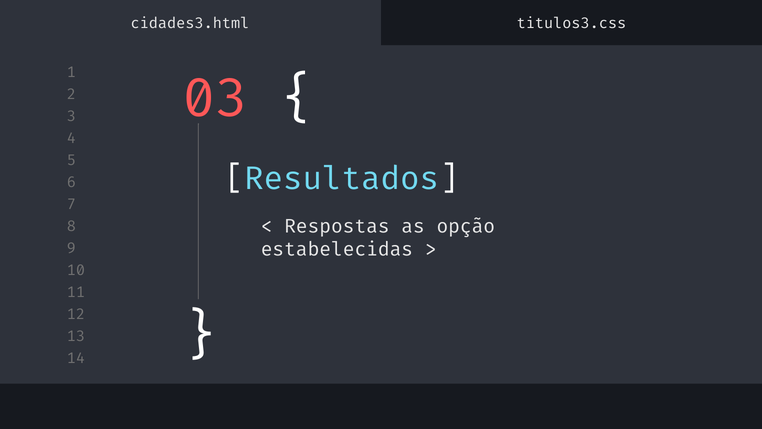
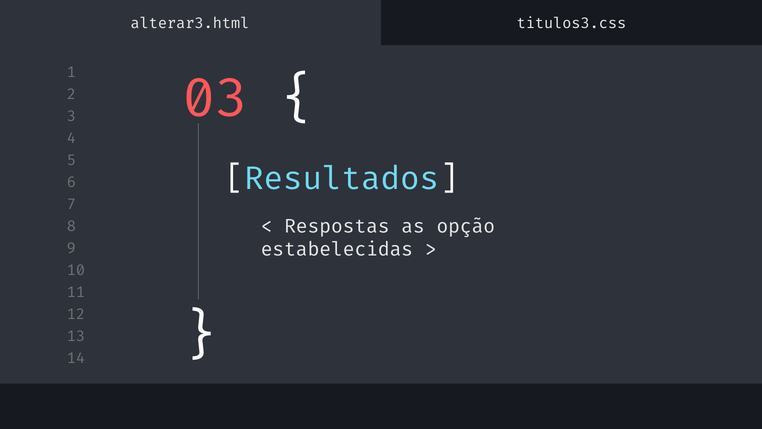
cidades3.html: cidades3.html -> alterar3.html
